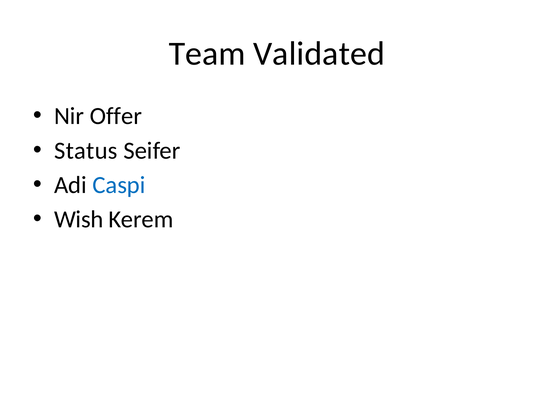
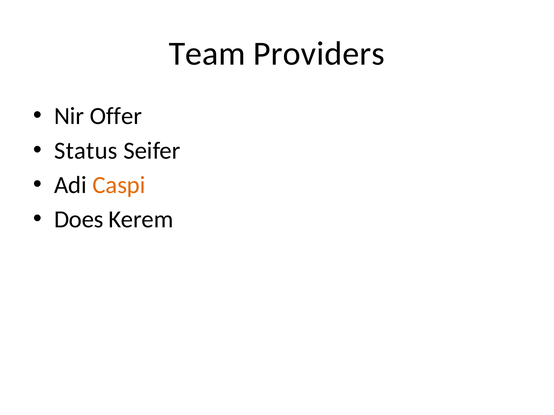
Validated: Validated -> Providers
Caspi colour: blue -> orange
Wish: Wish -> Does
